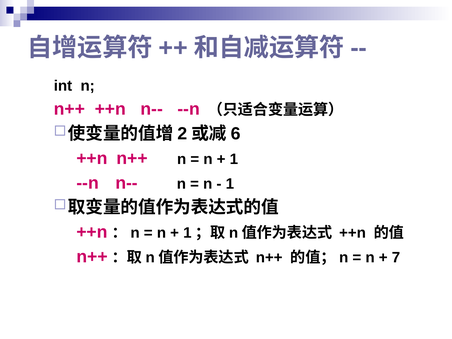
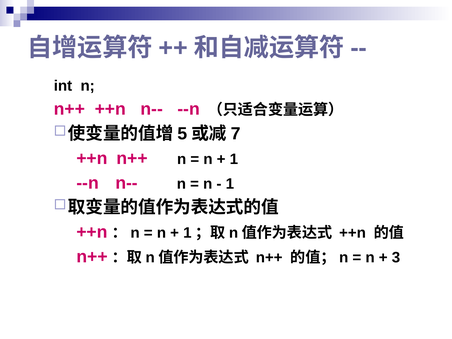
2: 2 -> 5
6: 6 -> 7
7: 7 -> 3
